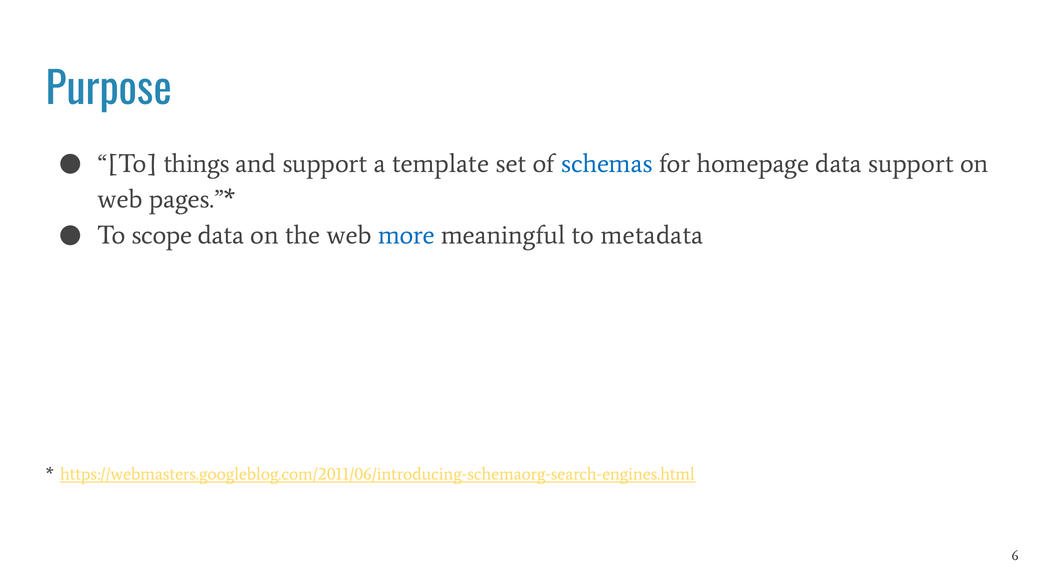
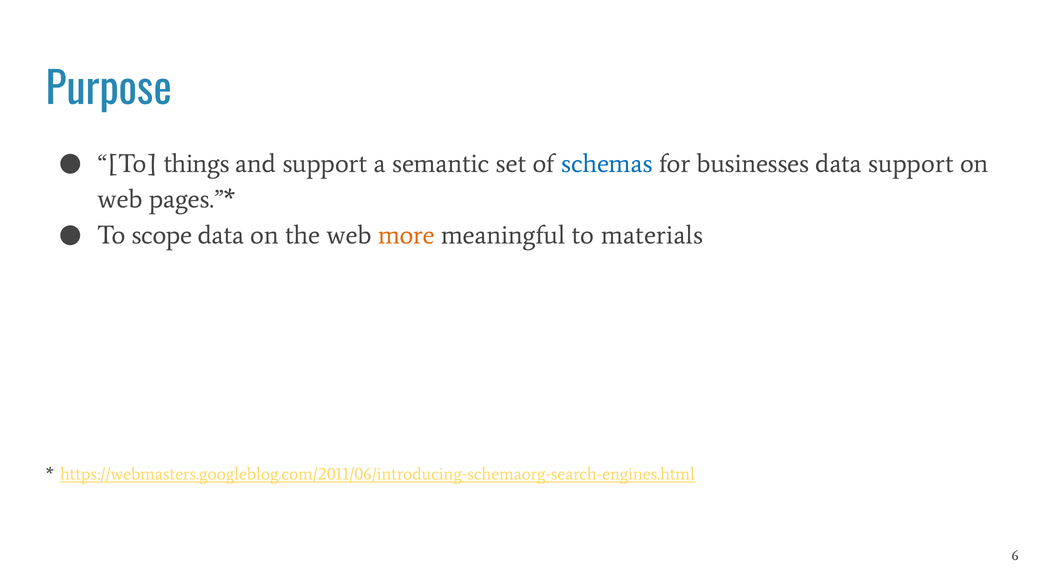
template: template -> semantic
homepage: homepage -> businesses
more colour: blue -> orange
metadata: metadata -> materials
